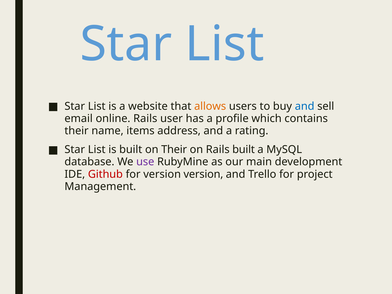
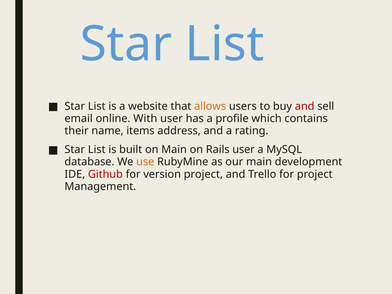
and at (305, 106) colour: blue -> red
online Rails: Rails -> With
on Their: Their -> Main
Rails built: built -> user
use colour: purple -> orange
version version: version -> project
